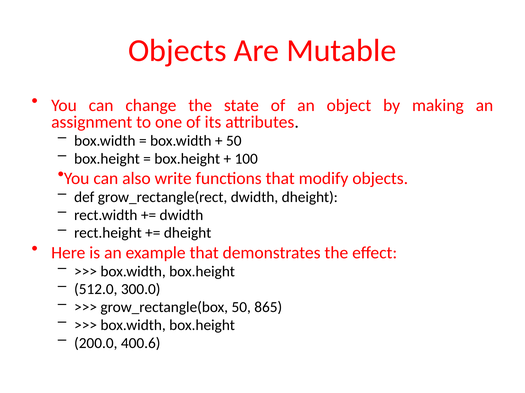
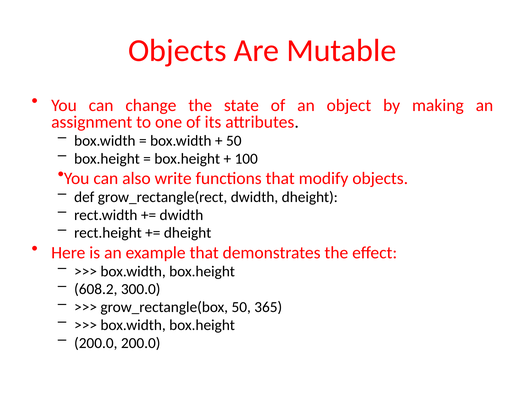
512.0: 512.0 -> 608.2
865: 865 -> 365
200.0 400.6: 400.6 -> 200.0
